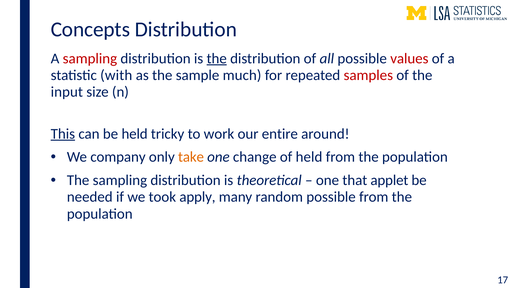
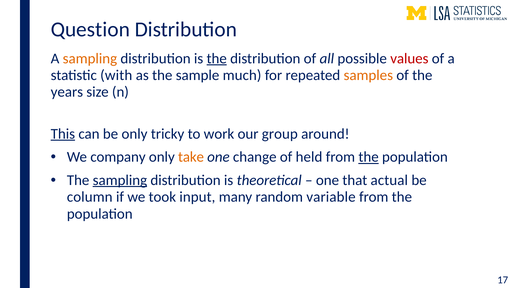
Concepts: Concepts -> Question
sampling at (90, 58) colour: red -> orange
samples colour: red -> orange
input: input -> years
be held: held -> only
entire: entire -> group
the at (369, 157) underline: none -> present
sampling at (120, 180) underline: none -> present
applet: applet -> actual
needed: needed -> column
apply: apply -> input
random possible: possible -> variable
